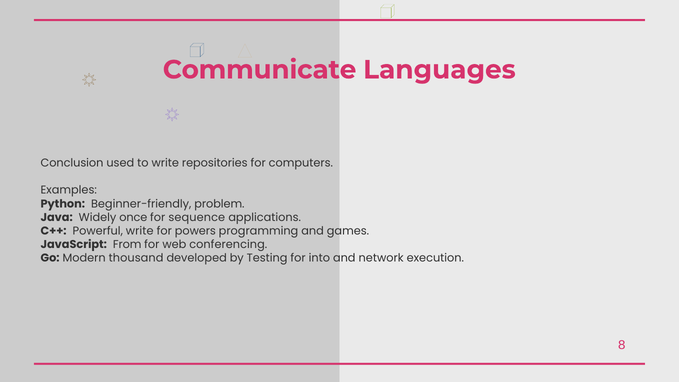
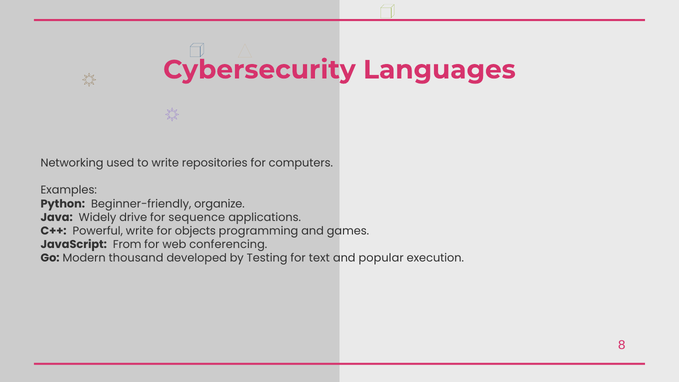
Communicate: Communicate -> Cybersecurity
Conclusion: Conclusion -> Networking
problem: problem -> organize
once: once -> drive
powers: powers -> objects
into: into -> text
network: network -> popular
